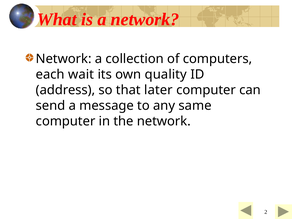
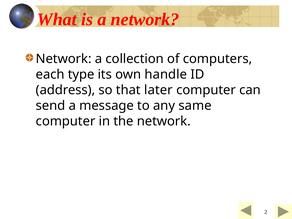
wait: wait -> type
quality: quality -> handle
